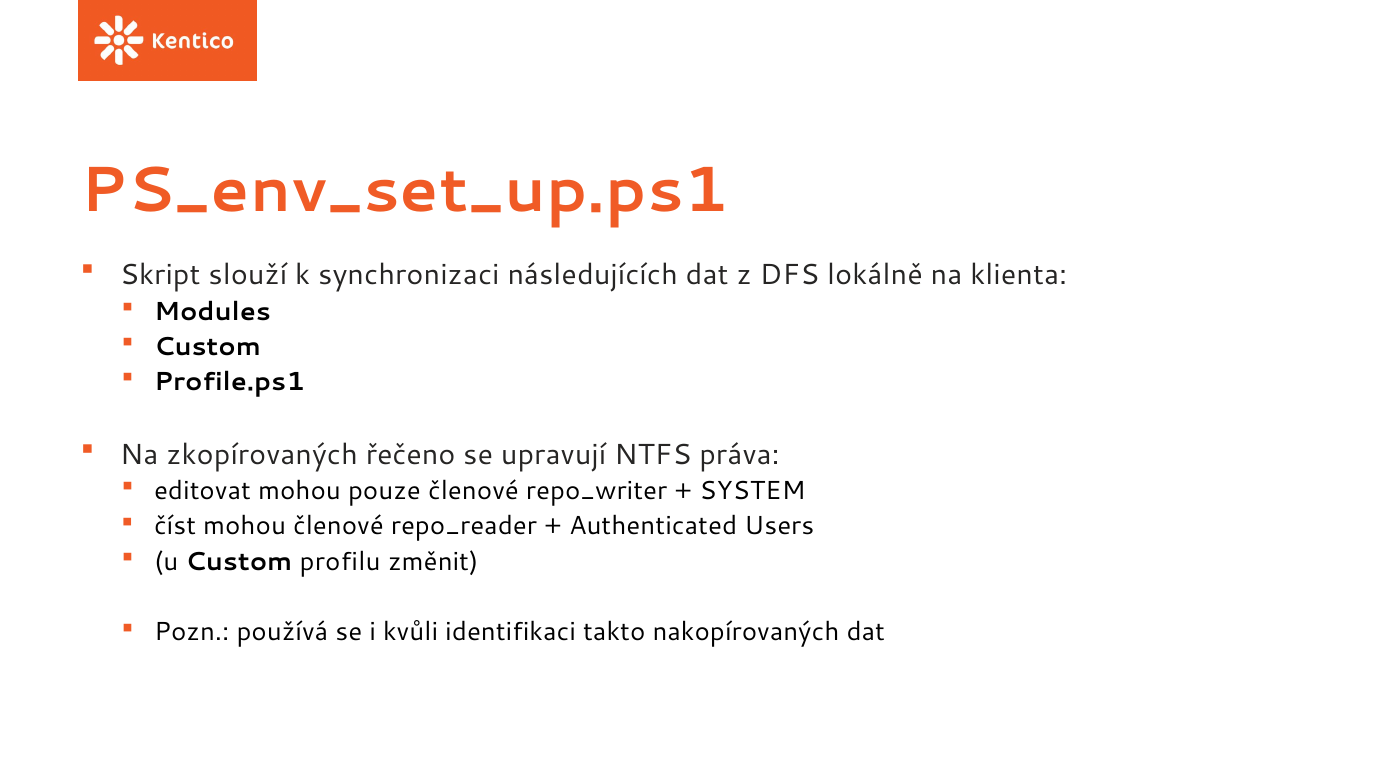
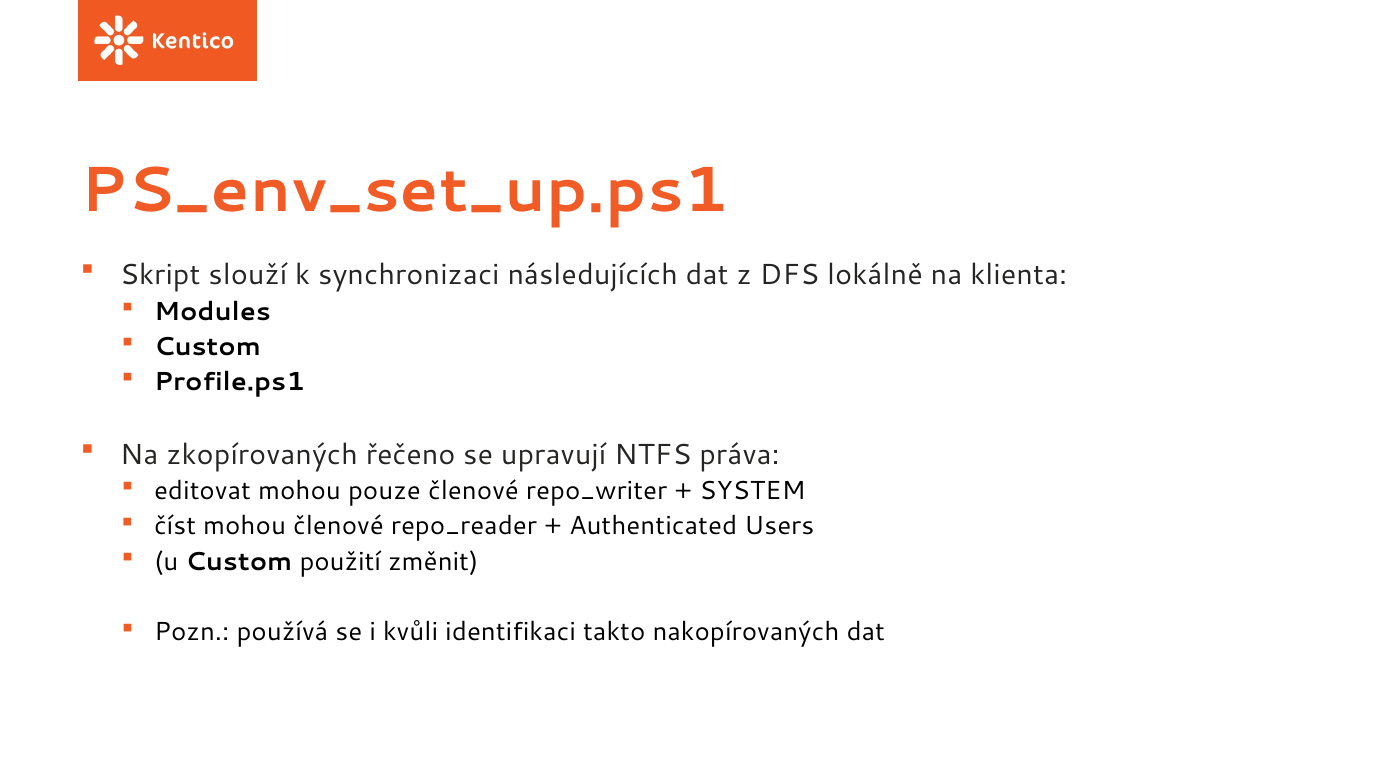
profilu: profilu -> použití
